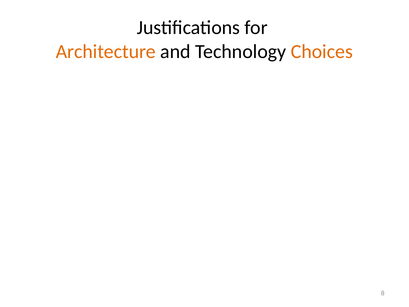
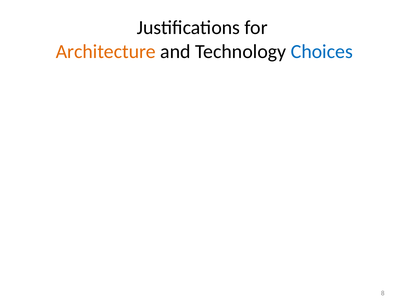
Choices colour: orange -> blue
